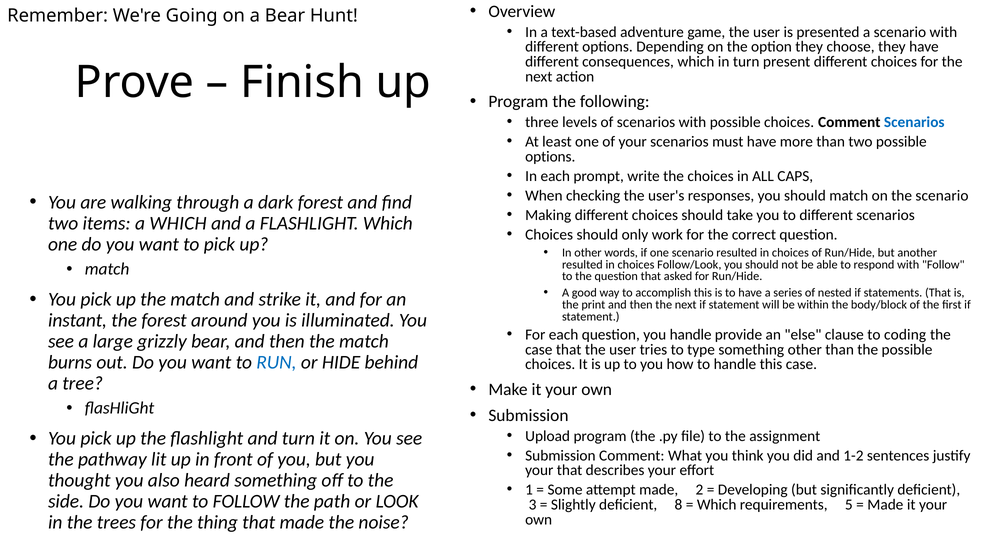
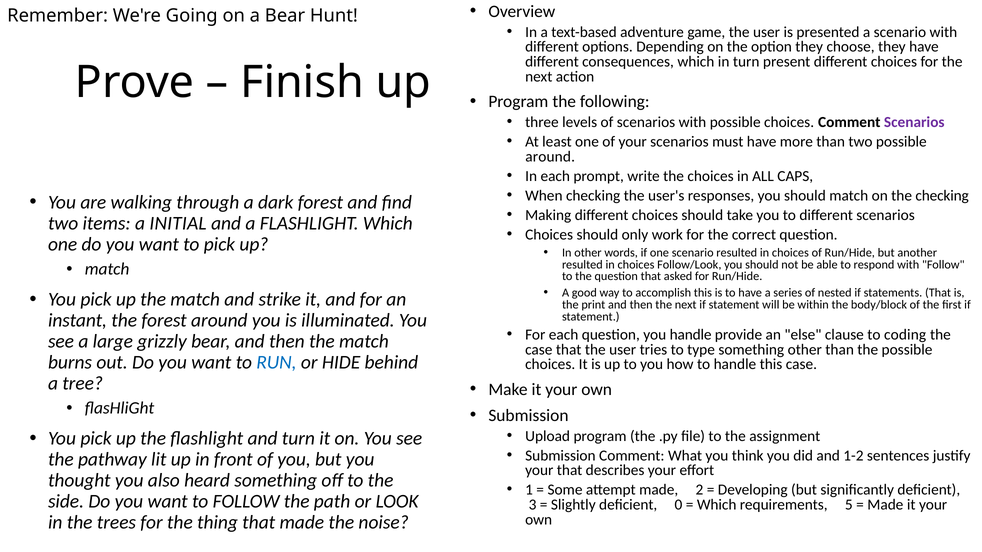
Scenarios at (914, 122) colour: blue -> purple
options at (550, 157): options -> around
the scenario: scenario -> checking
a WHICH: WHICH -> INITIAL
8: 8 -> 0
